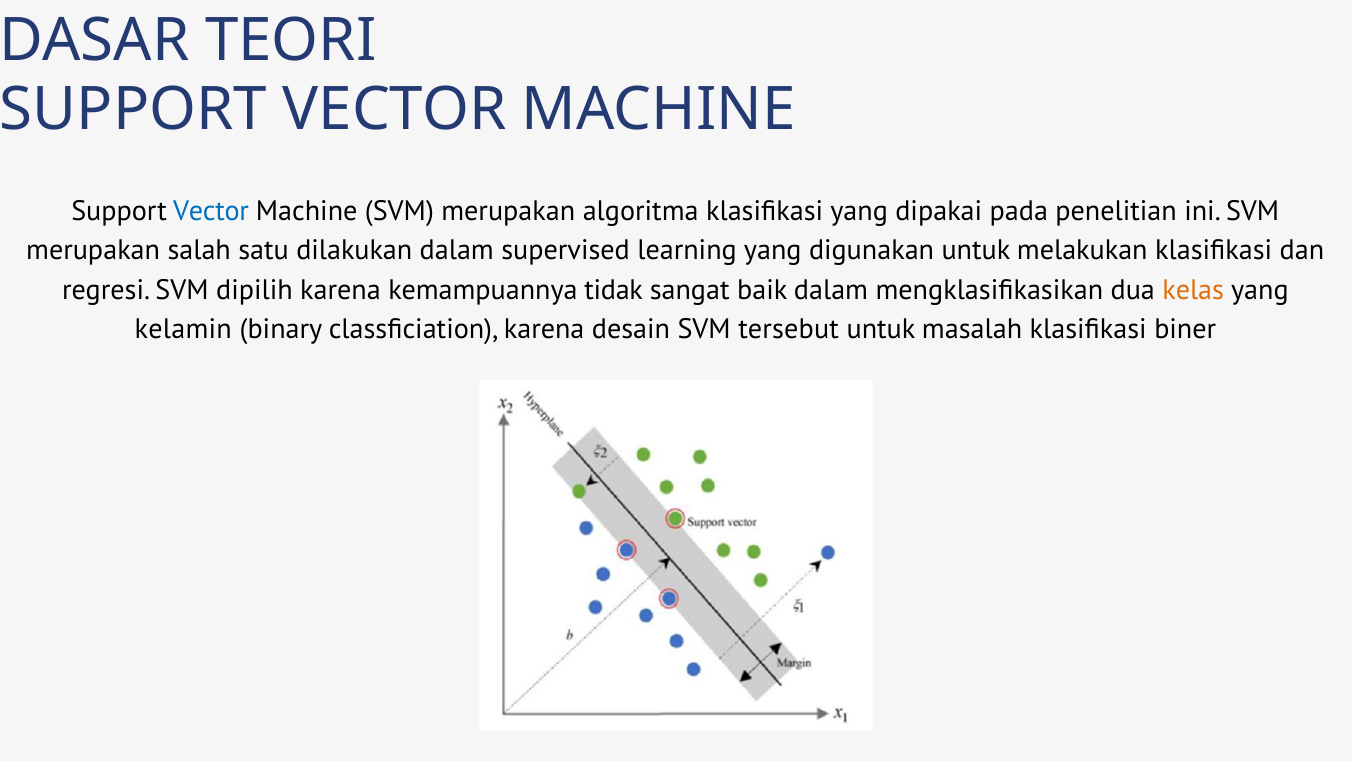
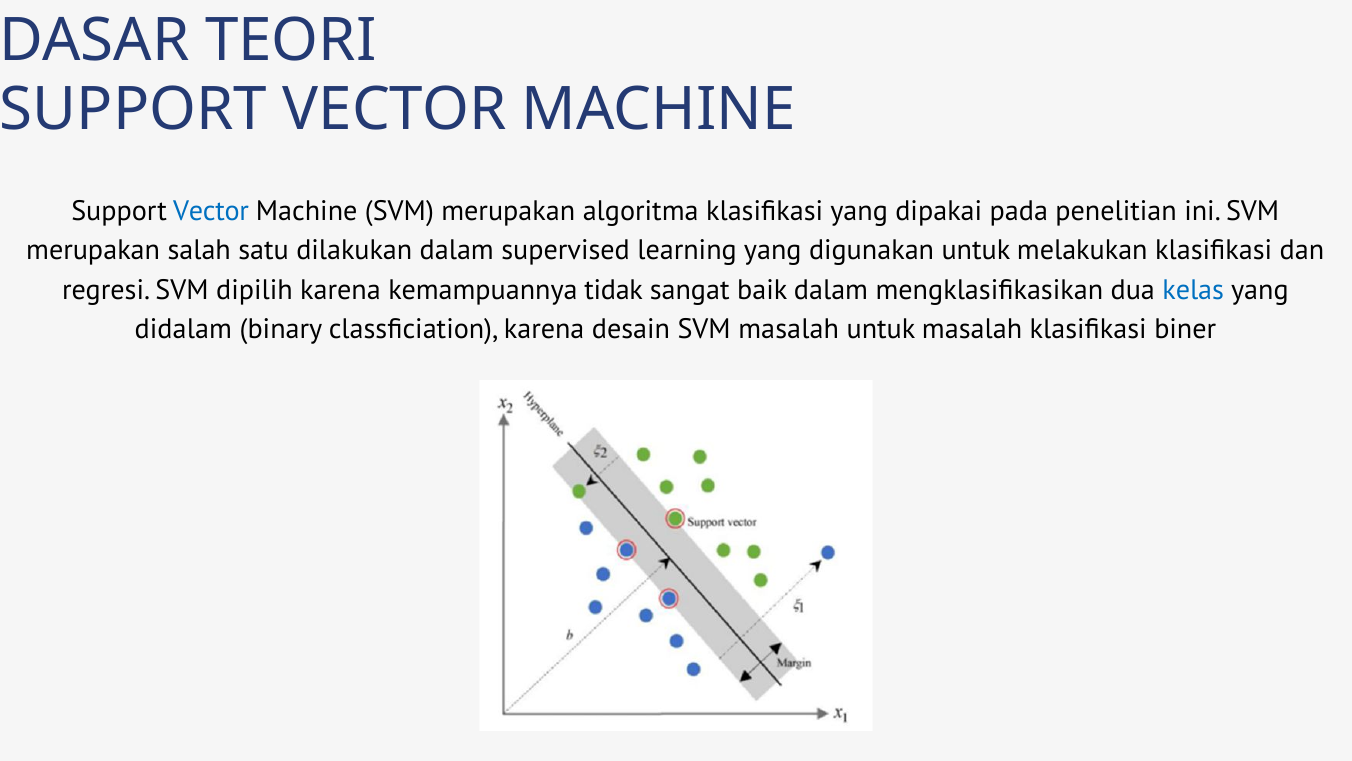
kelas colour: orange -> blue
kelamin: kelamin -> didalam
SVM tersebut: tersebut -> masalah
